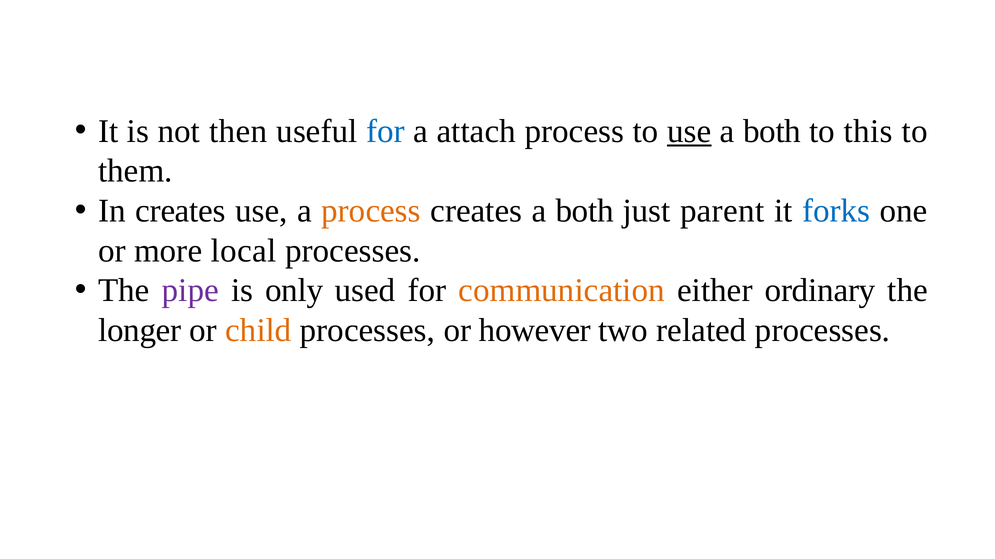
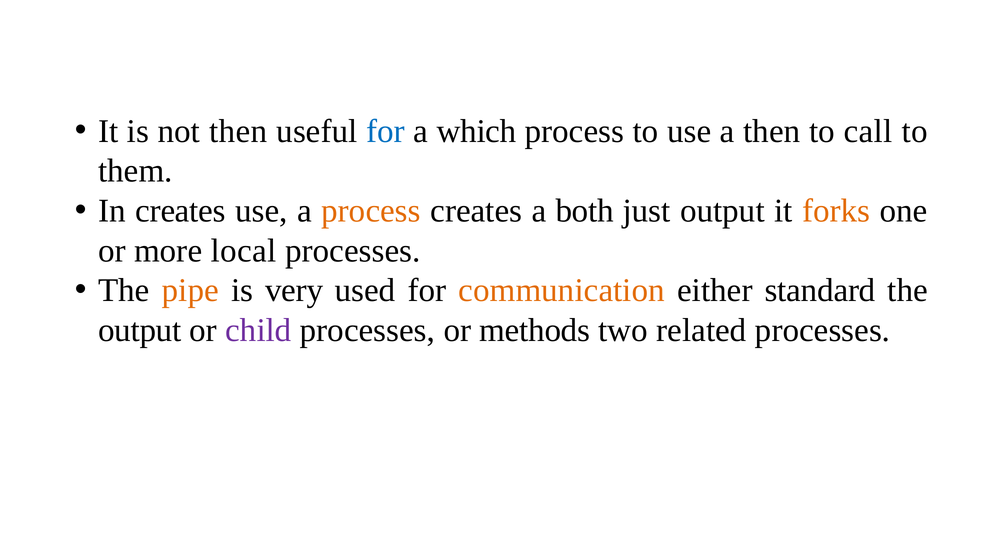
attach: attach -> which
use at (689, 131) underline: present -> none
both at (772, 131): both -> then
this: this -> call
just parent: parent -> output
forks colour: blue -> orange
pipe colour: purple -> orange
only: only -> very
ordinary: ordinary -> standard
longer at (140, 331): longer -> output
child colour: orange -> purple
however: however -> methods
